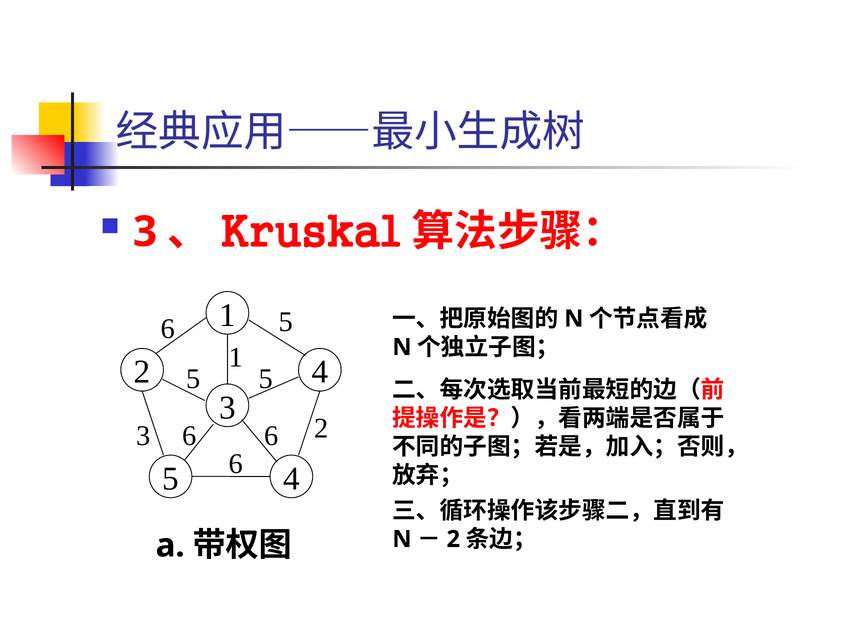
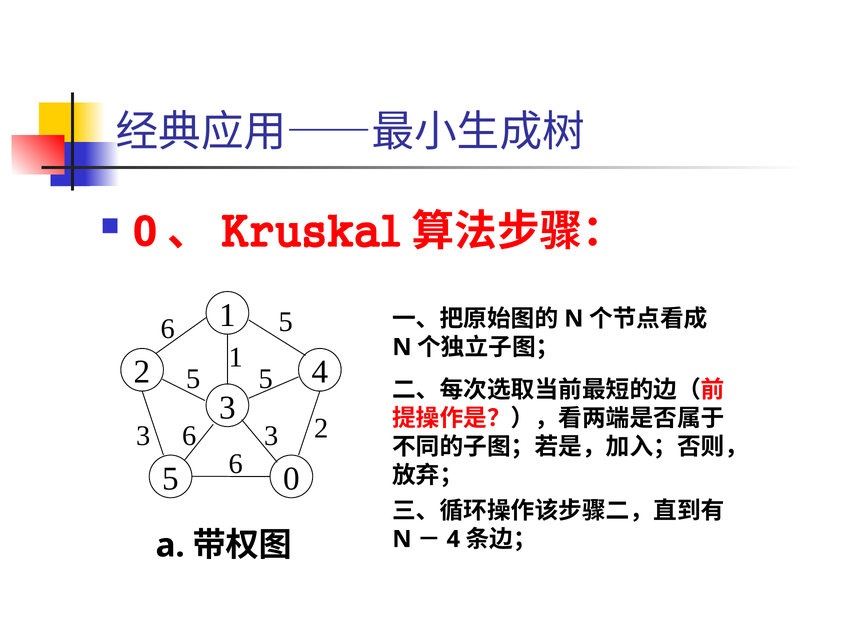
3 at (145, 232): 3 -> 0
3 6: 6 -> 3
5 4: 4 -> 0
2 at (453, 539): 2 -> 4
